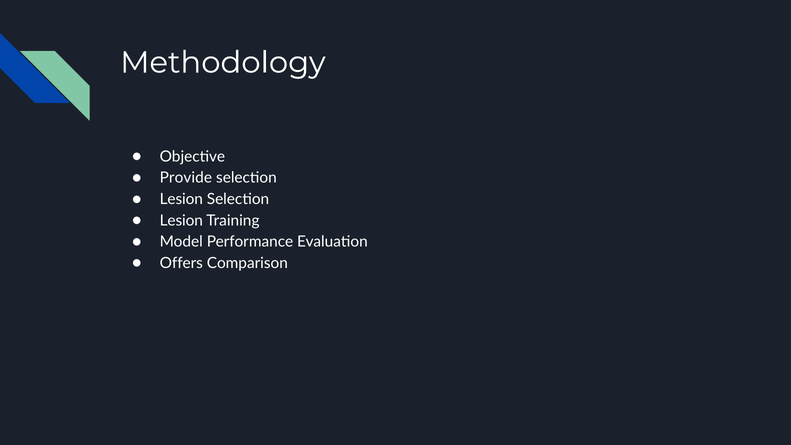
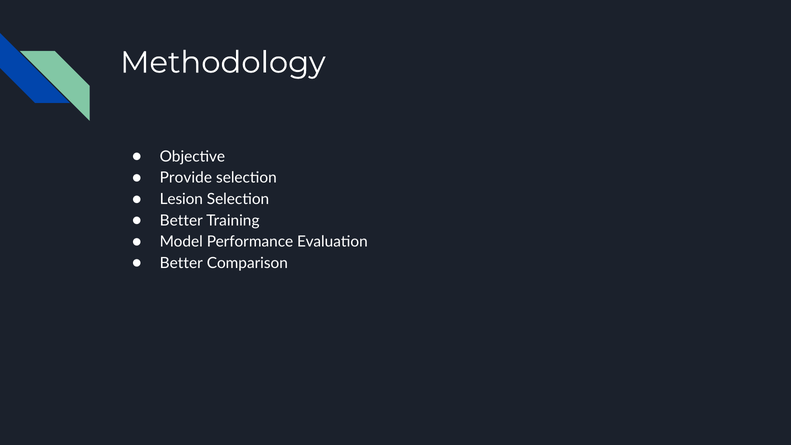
Lesion at (181, 220): Lesion -> Better
Offers at (181, 263): Offers -> Better
